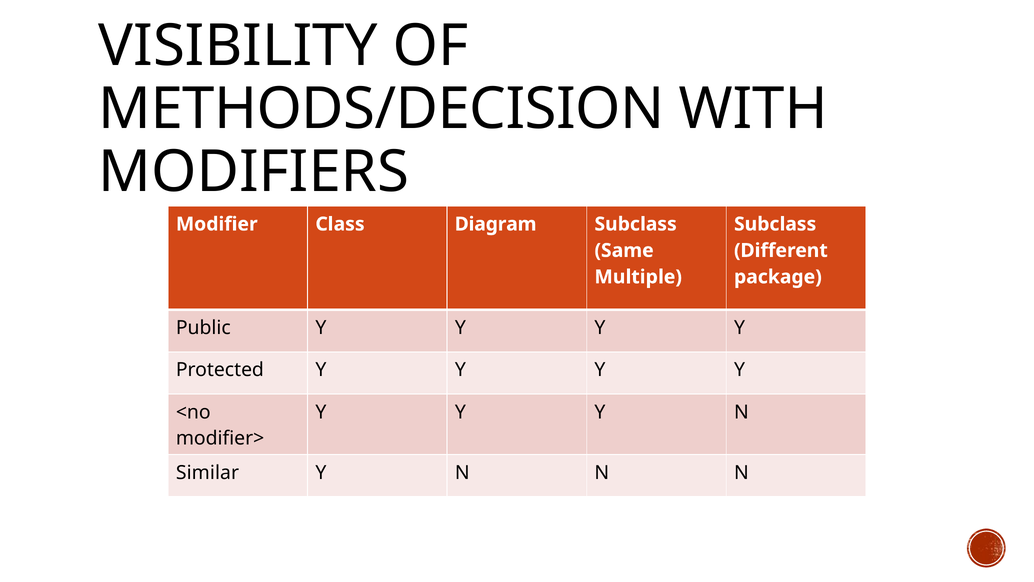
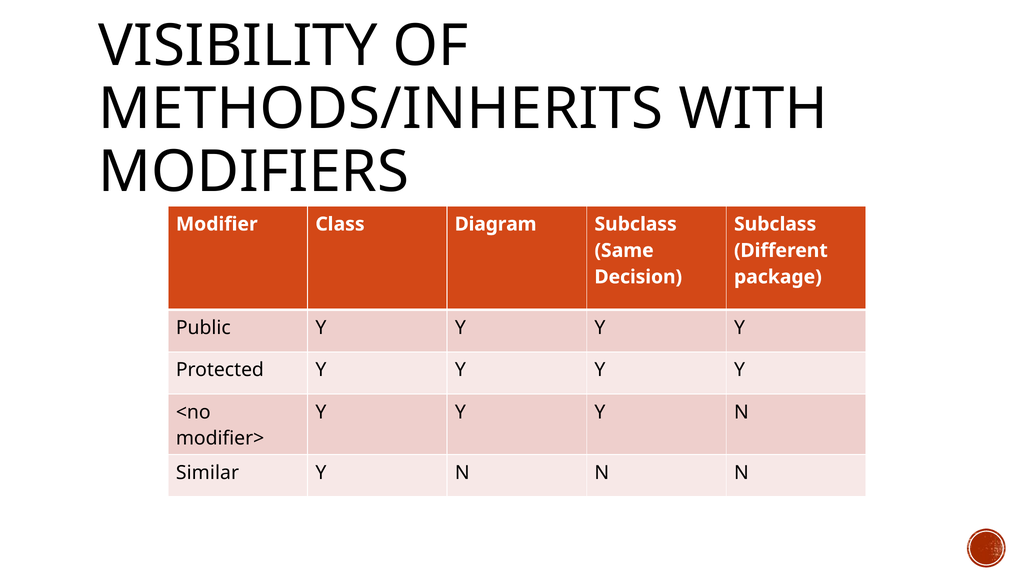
METHODS/DECISION: METHODS/DECISION -> METHODS/INHERITS
Multiple: Multiple -> Decision
